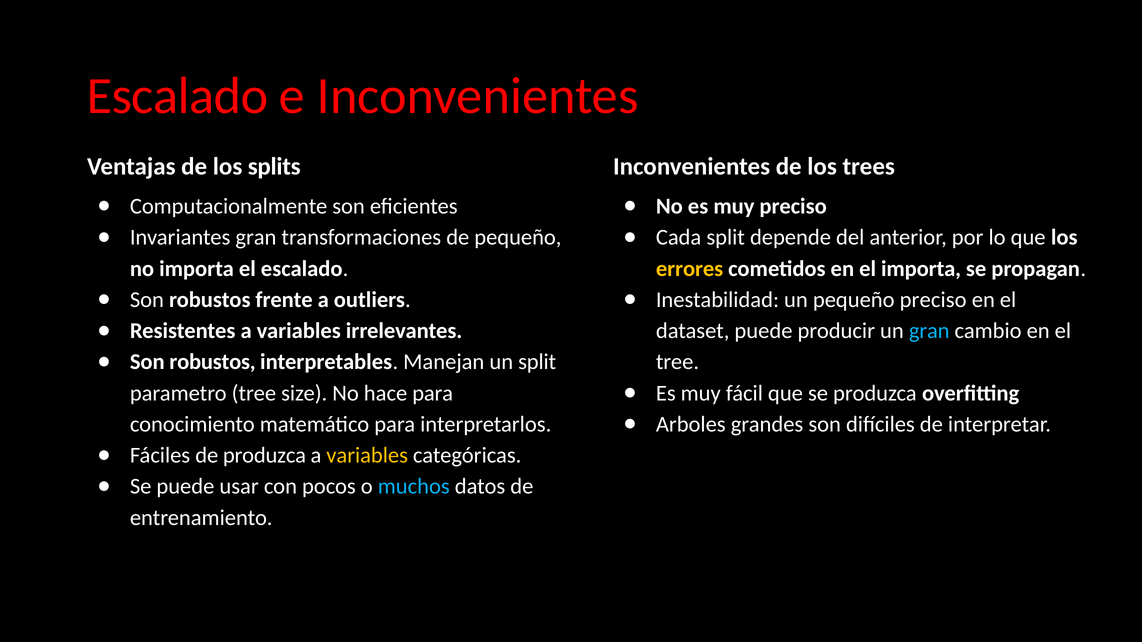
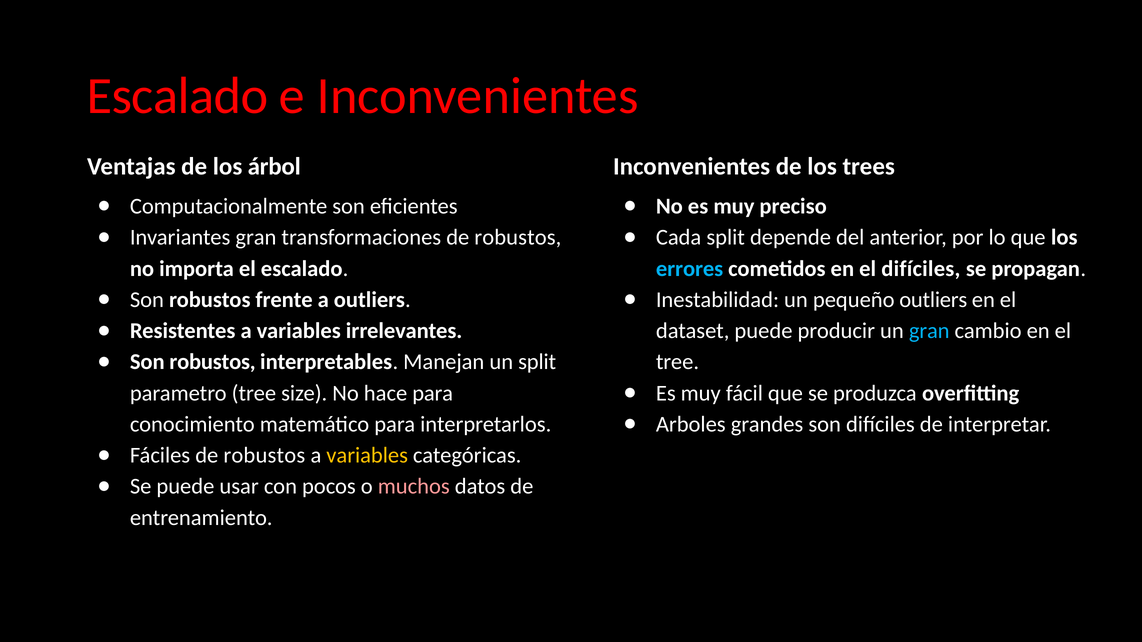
splits: splits -> árbol
transformaciones de pequeño: pequeño -> robustos
errores colour: yellow -> light blue
el importa: importa -> difíciles
pequeño preciso: preciso -> outliers
Fáciles de produzca: produzca -> robustos
muchos colour: light blue -> pink
